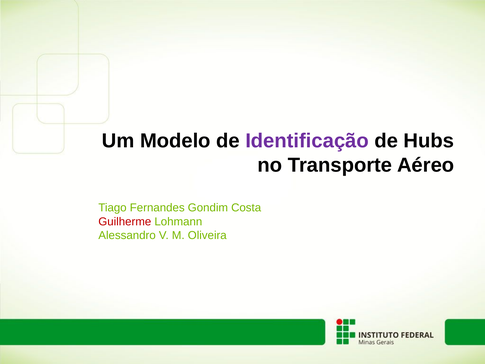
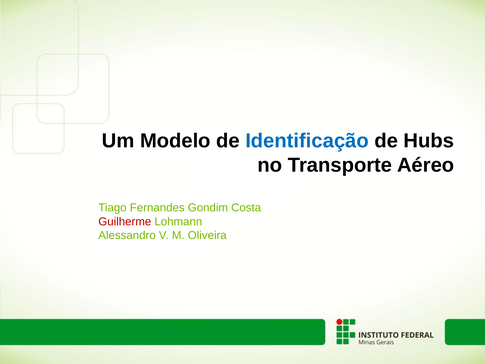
Identificação colour: purple -> blue
